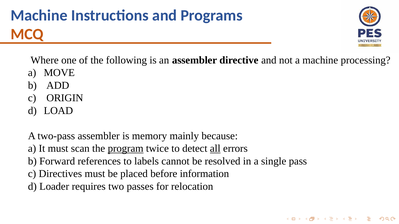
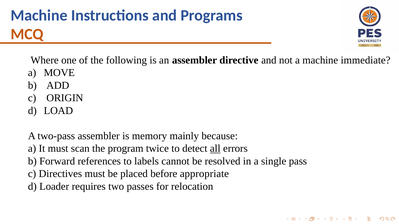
processing: processing -> immediate
program underline: present -> none
information: information -> appropriate
